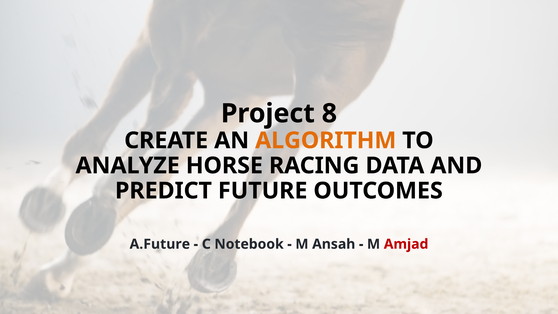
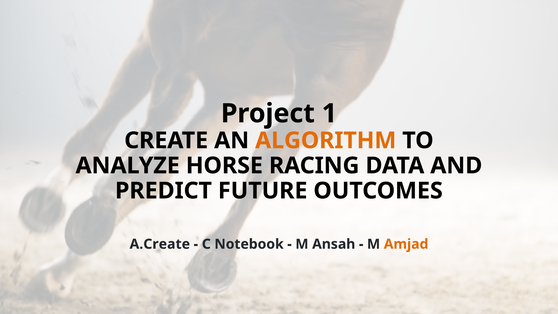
8: 8 -> 1
A.Future: A.Future -> A.Create
Amjad colour: red -> orange
